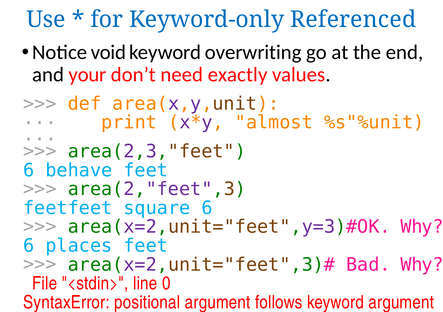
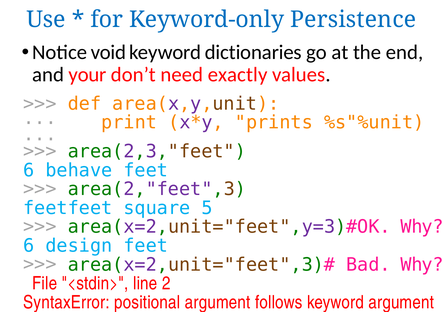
Referenced: Referenced -> Persistence
overwriting: overwriting -> dictionaries
almost: almost -> prints
square 6: 6 -> 5
places: places -> design
0: 0 -> 2
